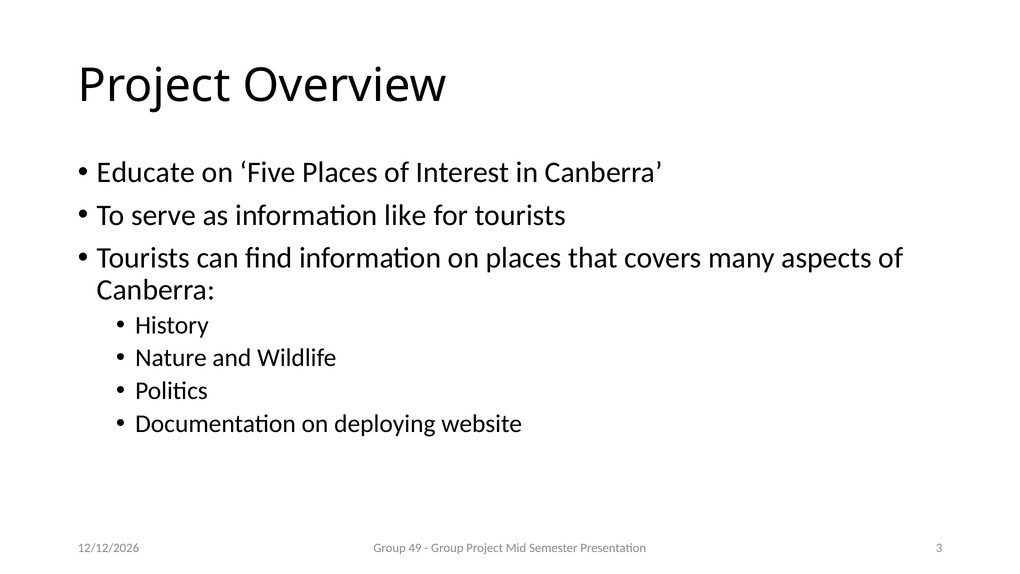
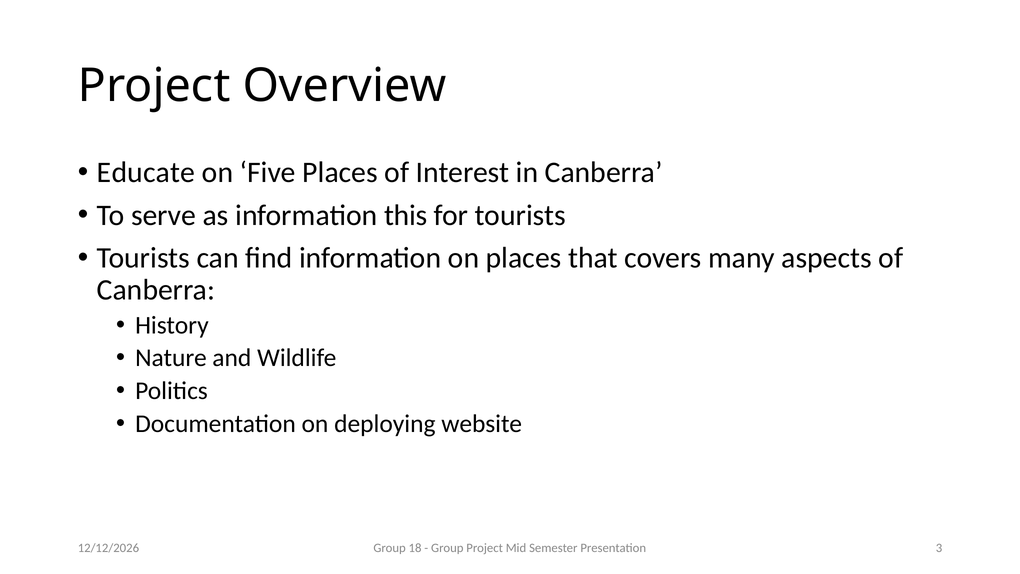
like: like -> this
49: 49 -> 18
